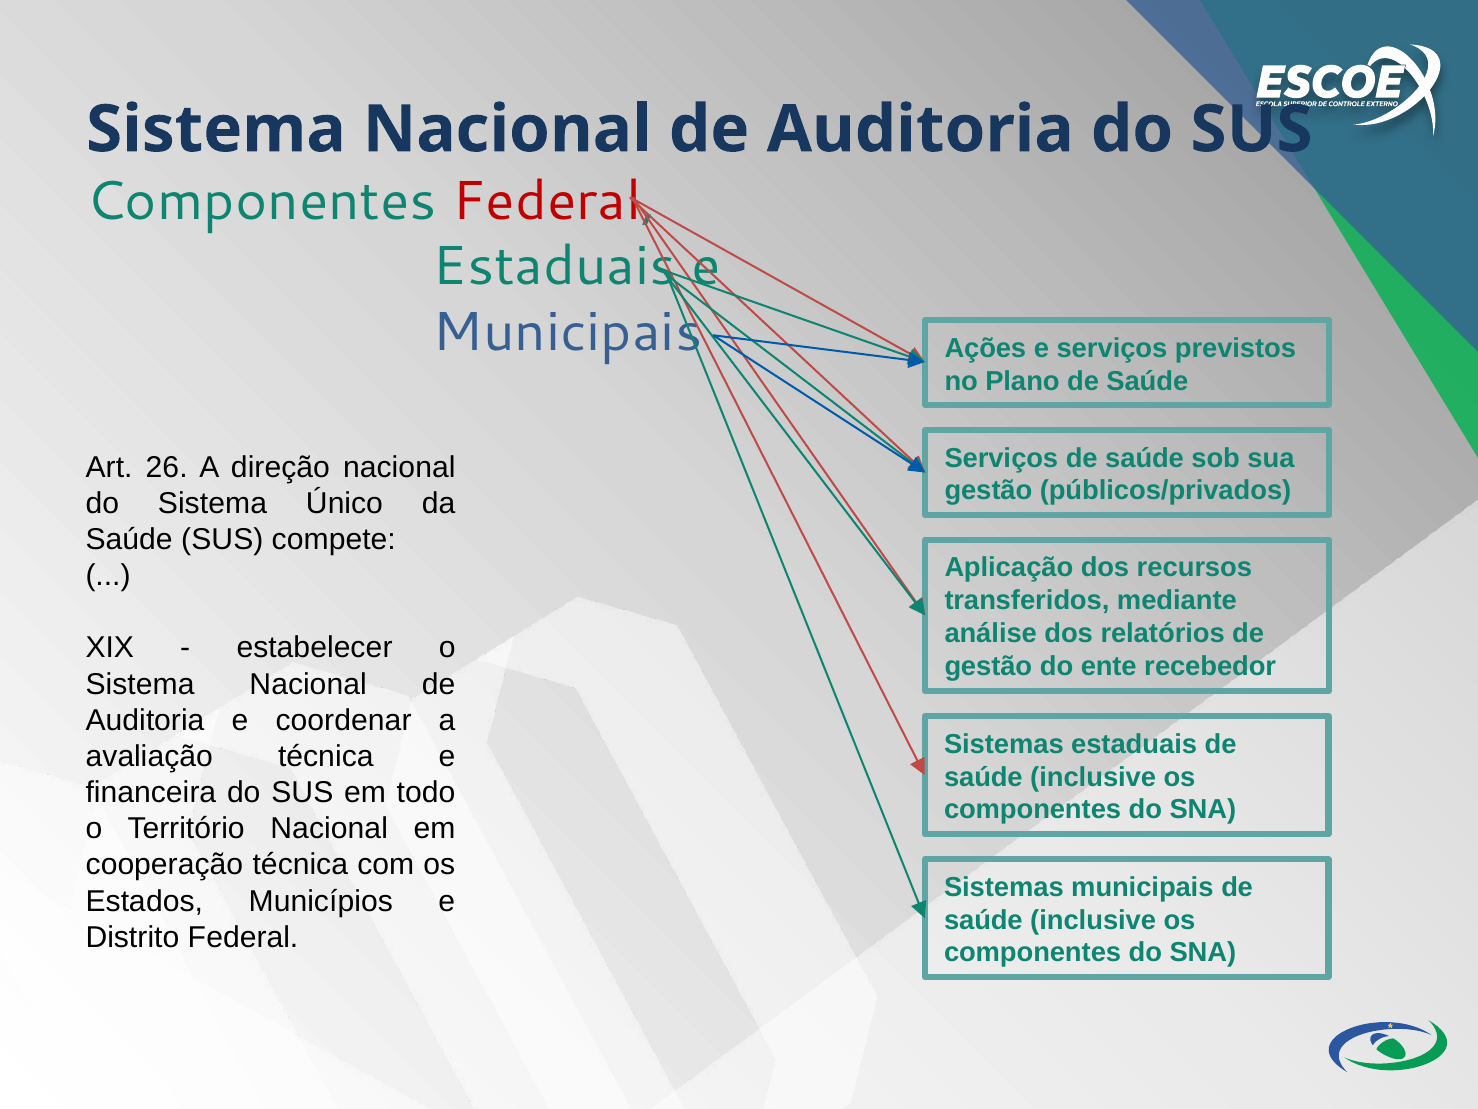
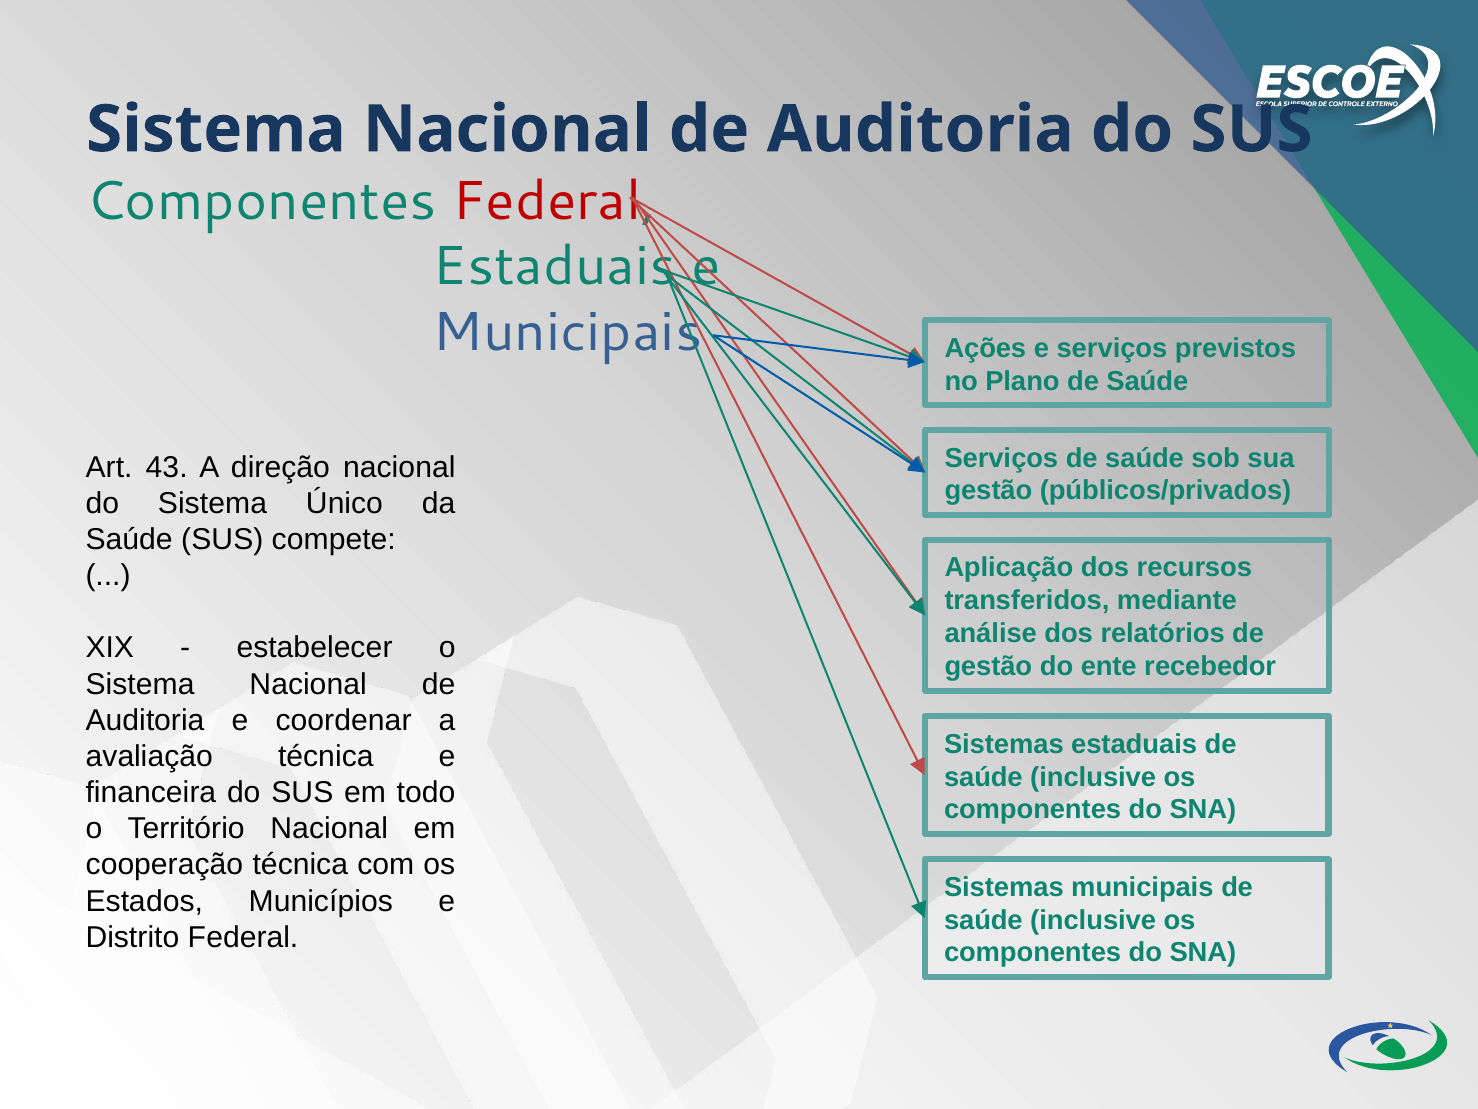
26: 26 -> 43
